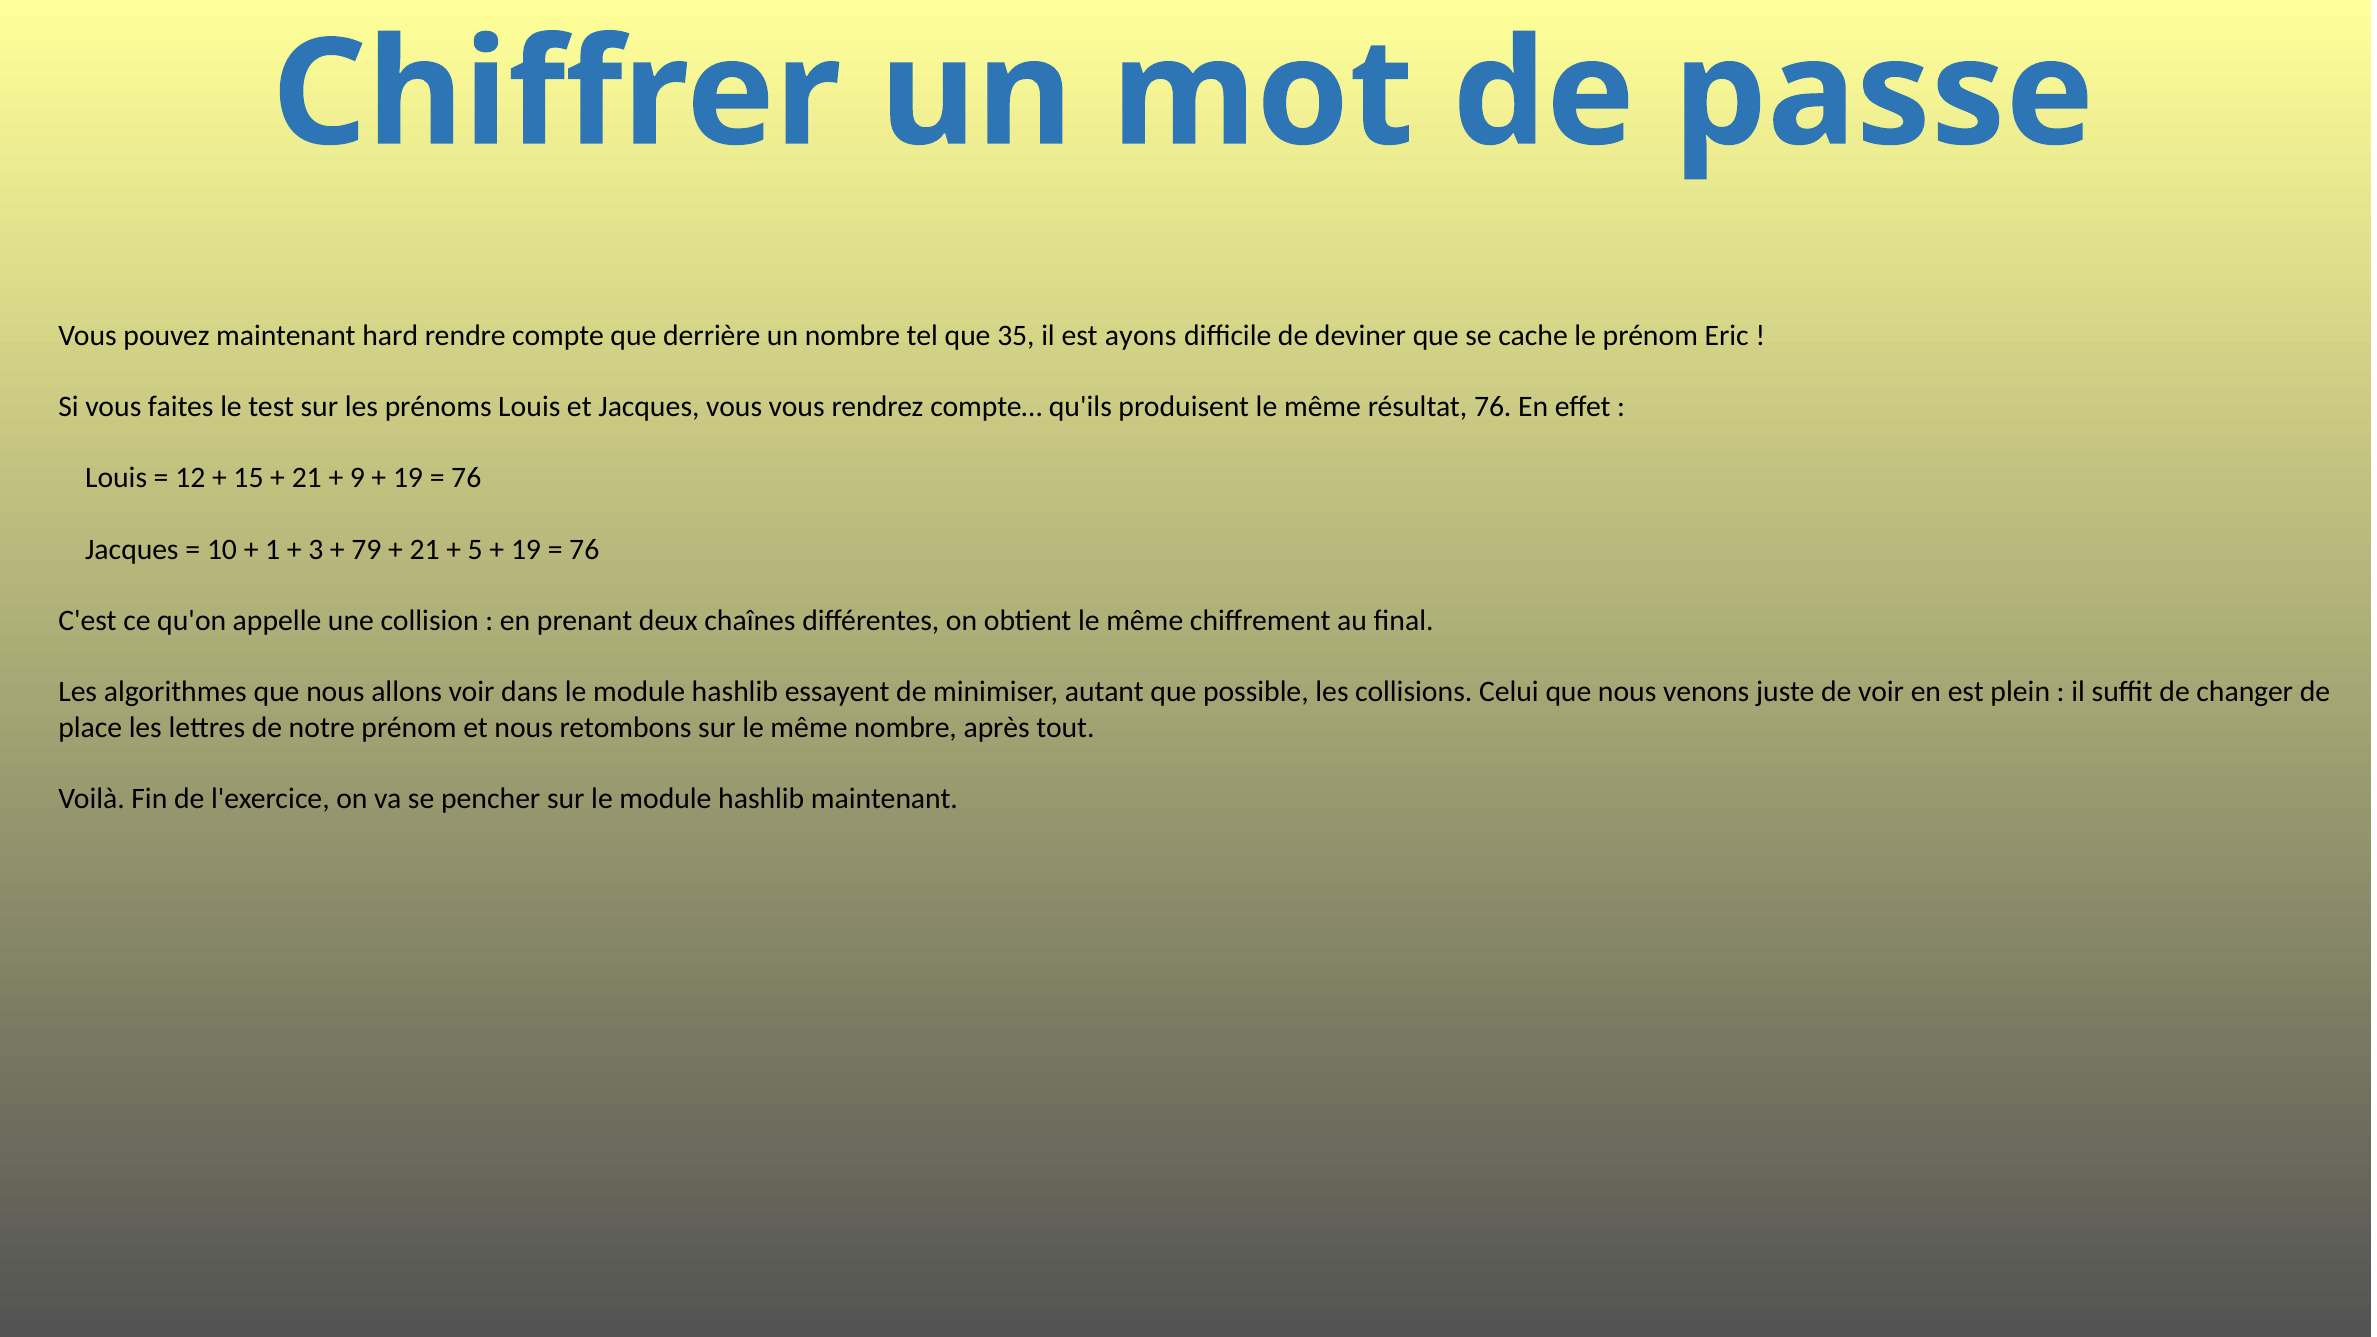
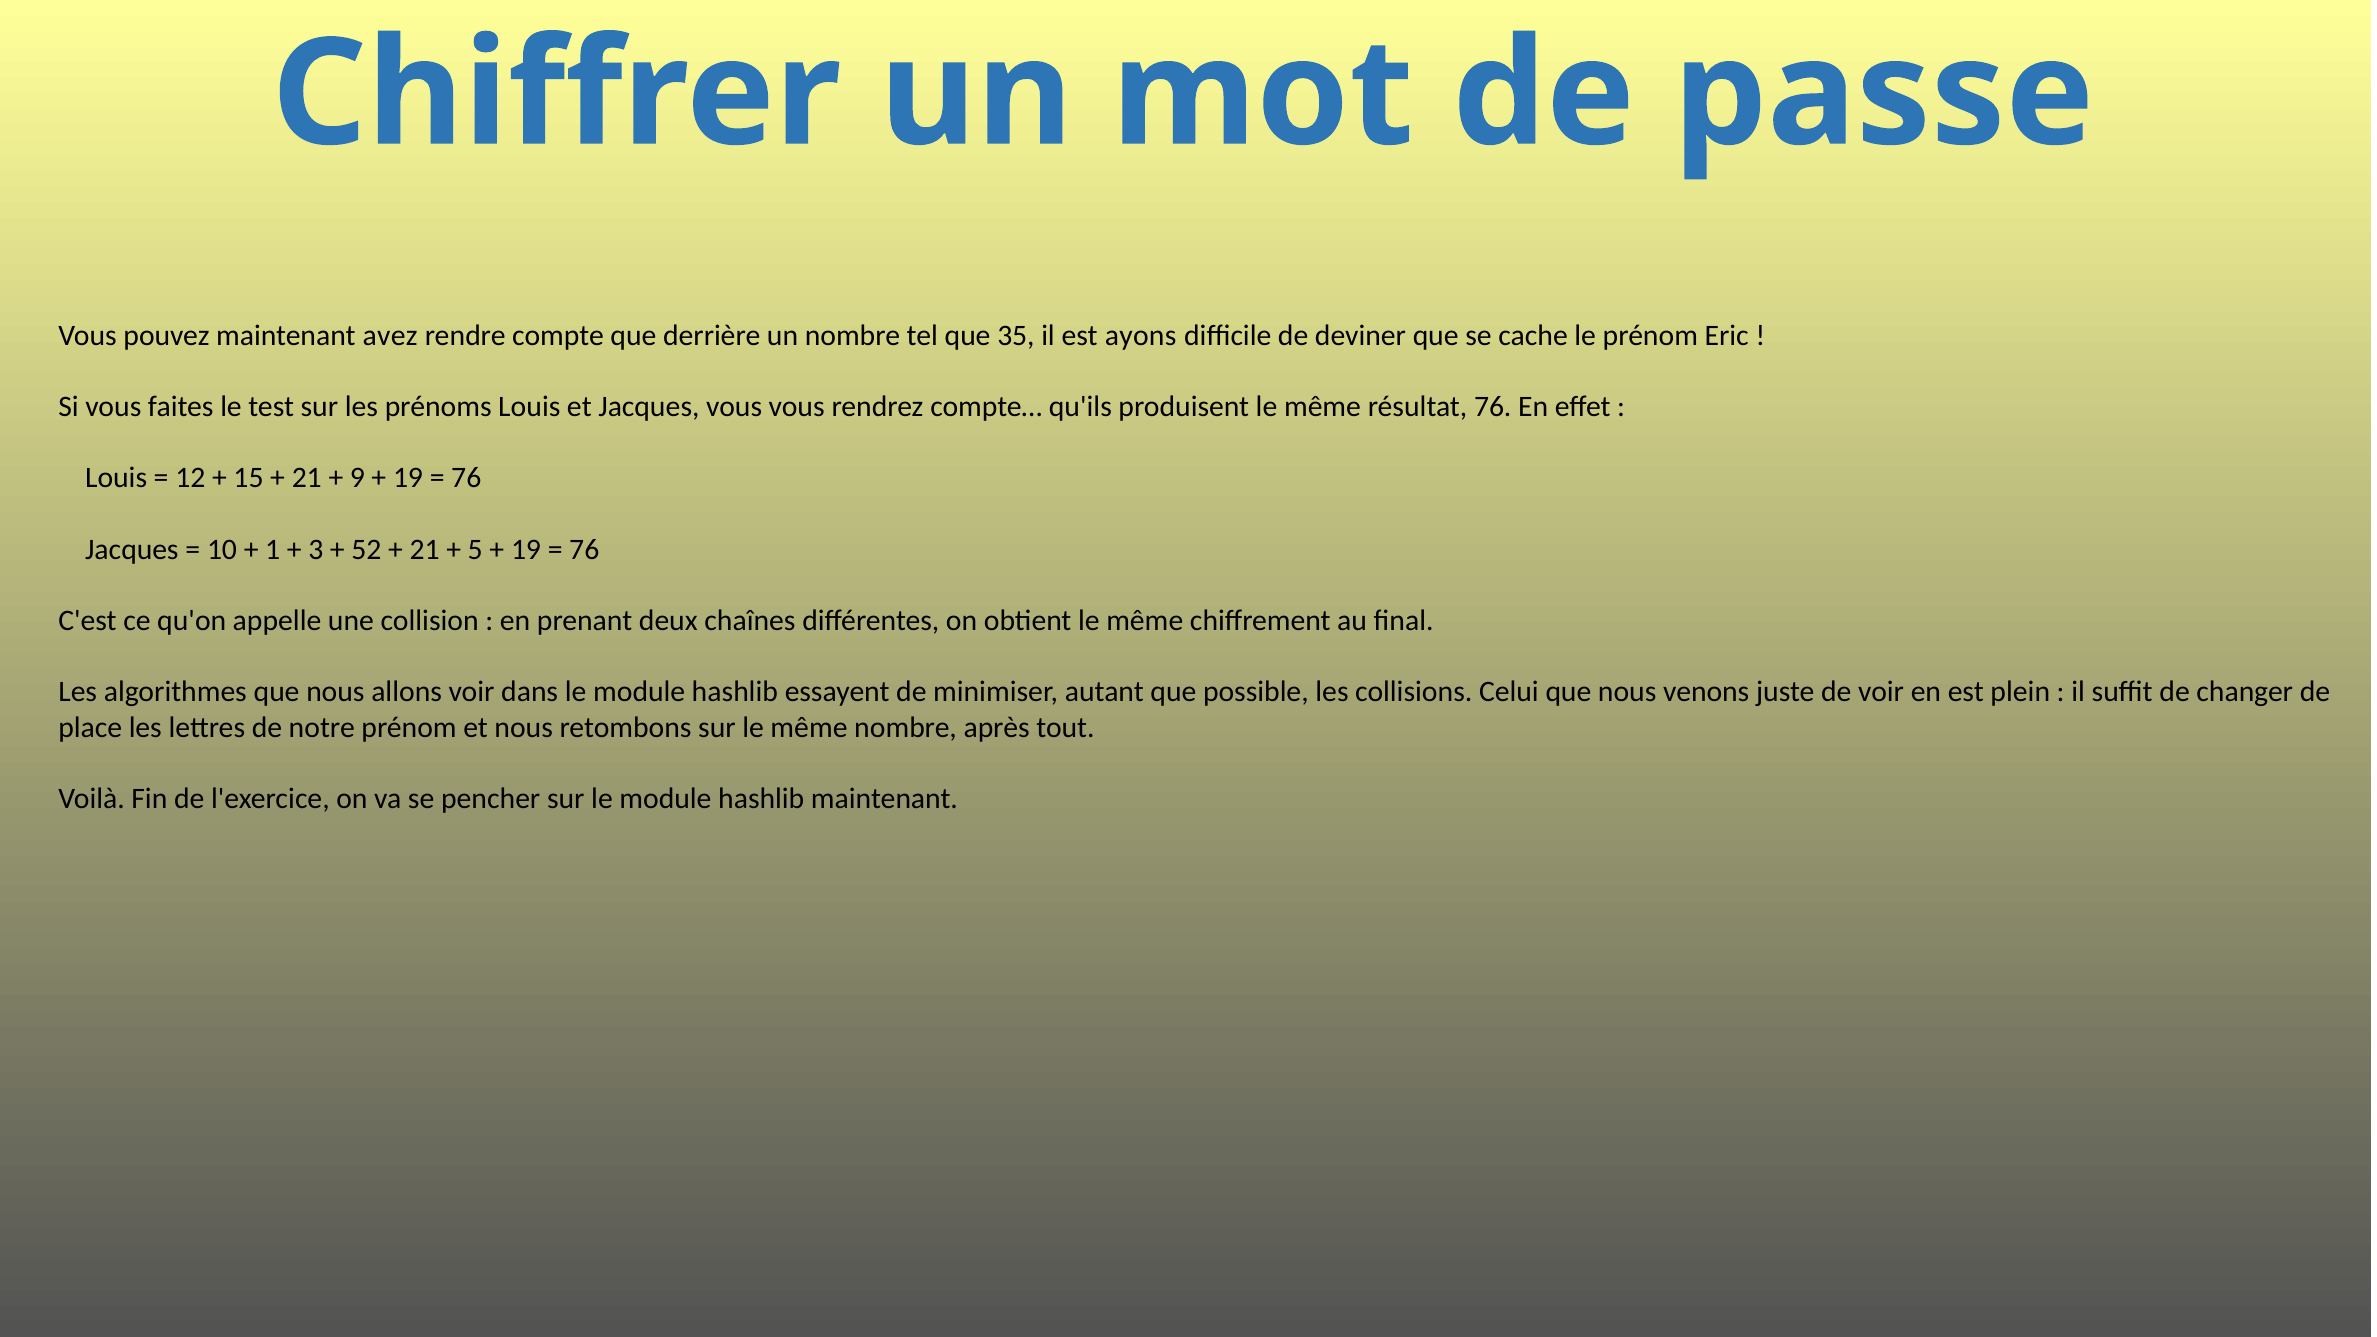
hard: hard -> avez
79: 79 -> 52
